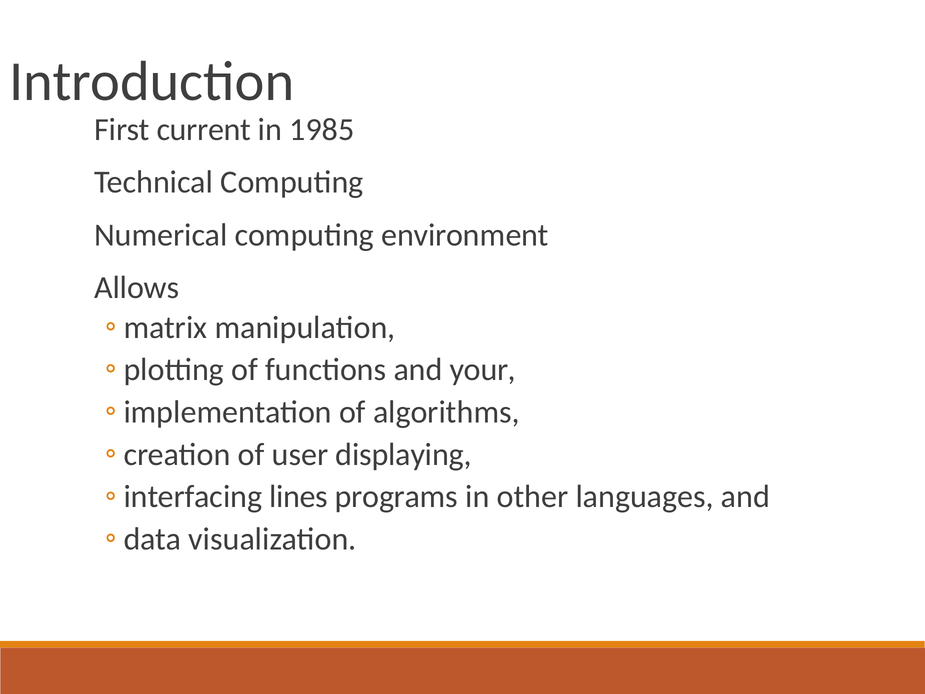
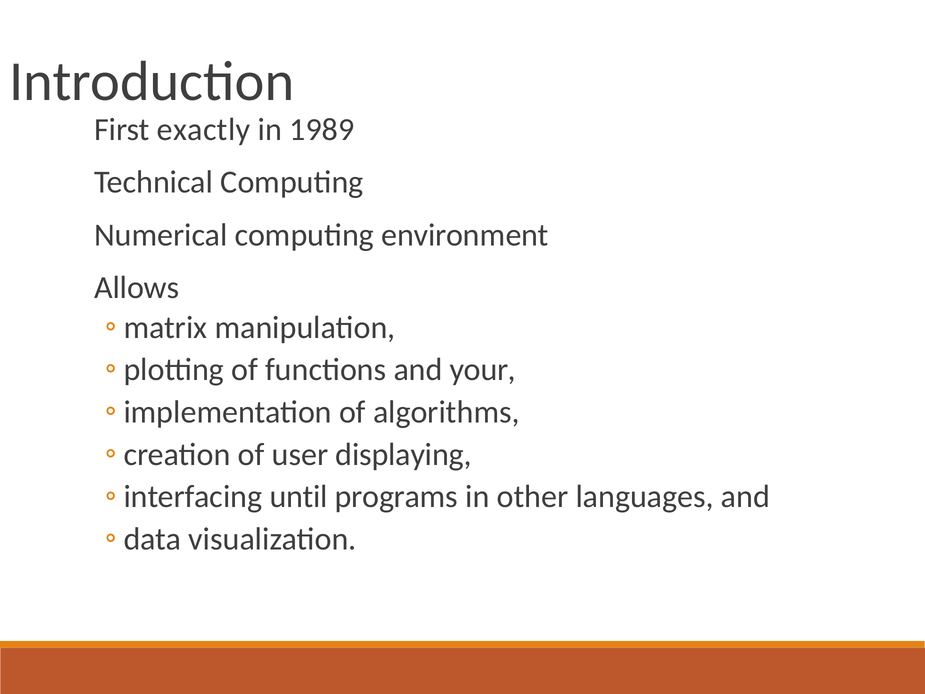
current: current -> exactly
1985: 1985 -> 1989
lines: lines -> until
